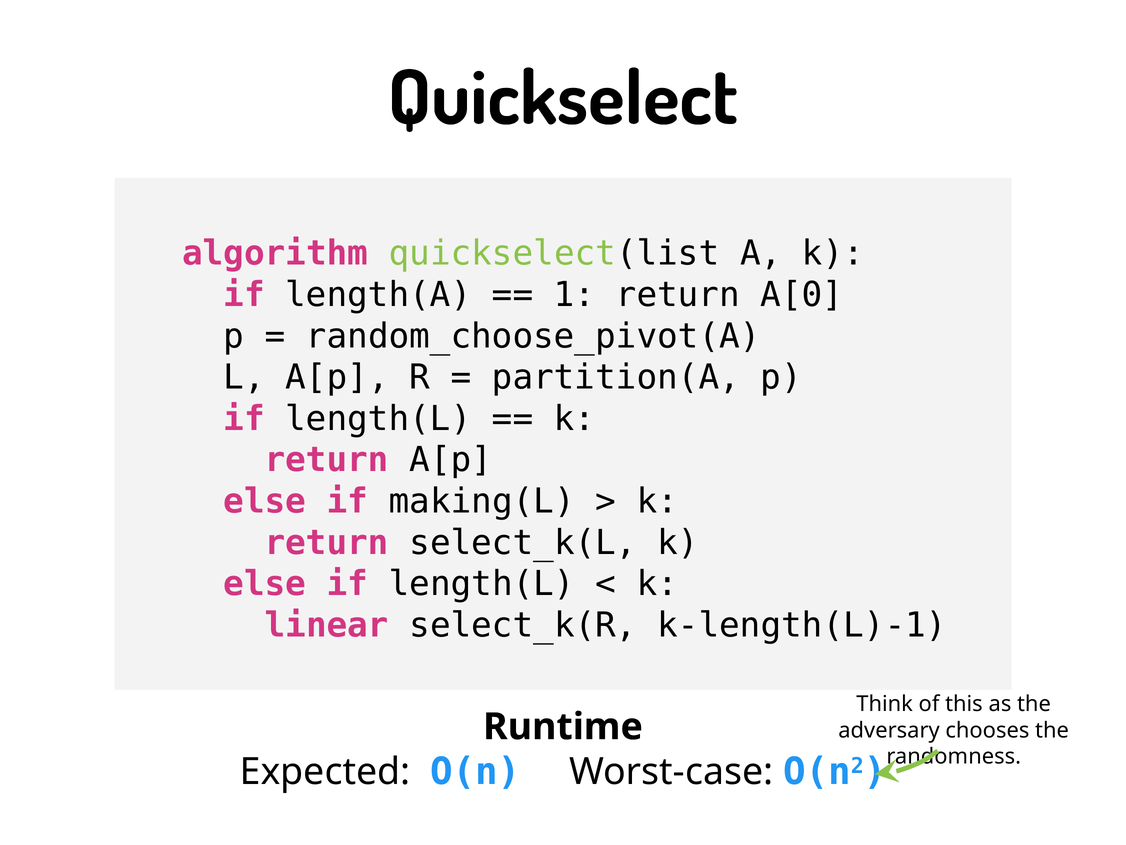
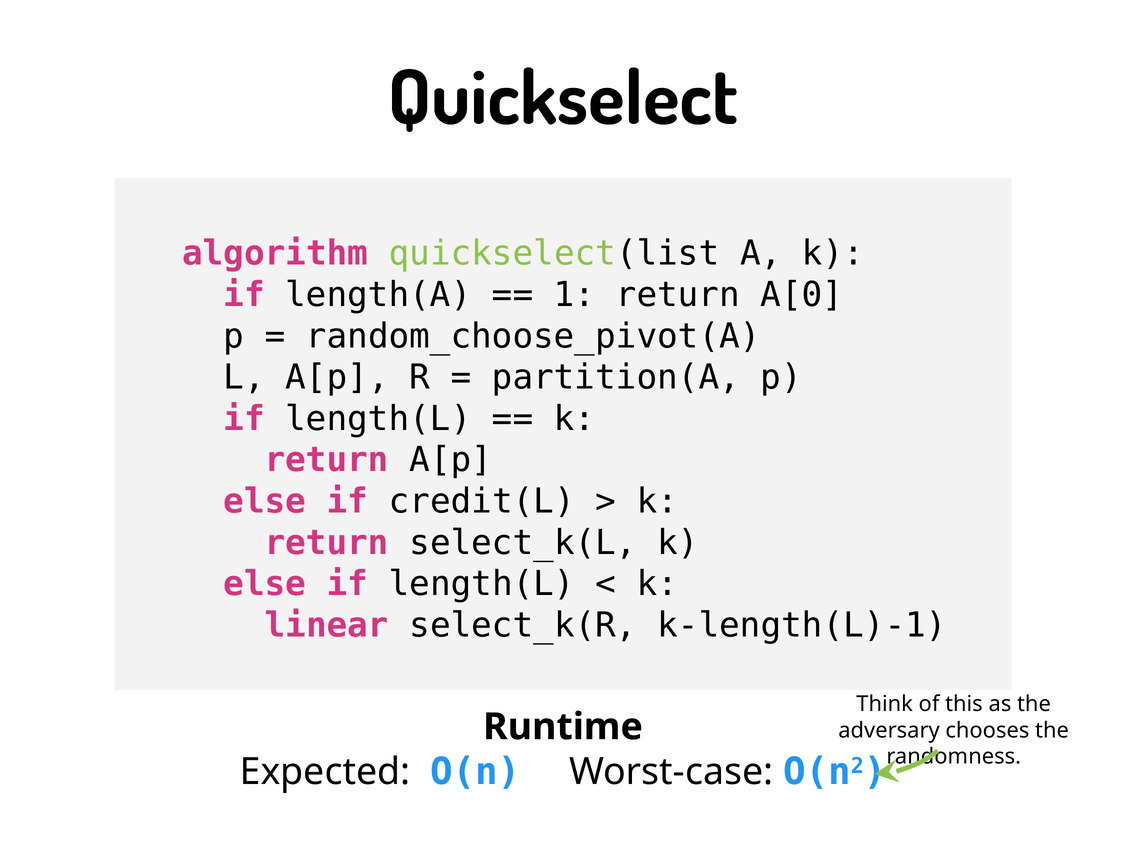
making(L: making(L -> credit(L
